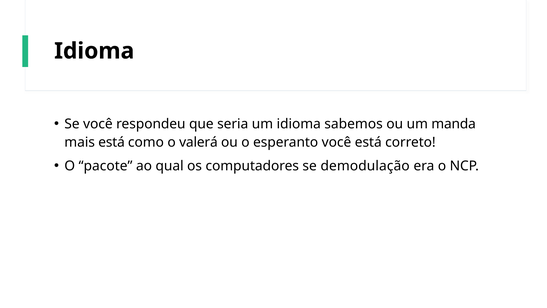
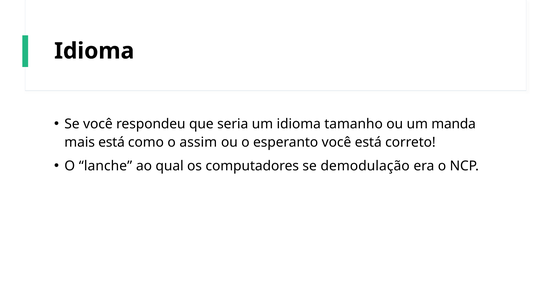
sabemos: sabemos -> tamanho
valerá: valerá -> assim
pacote: pacote -> lanche
